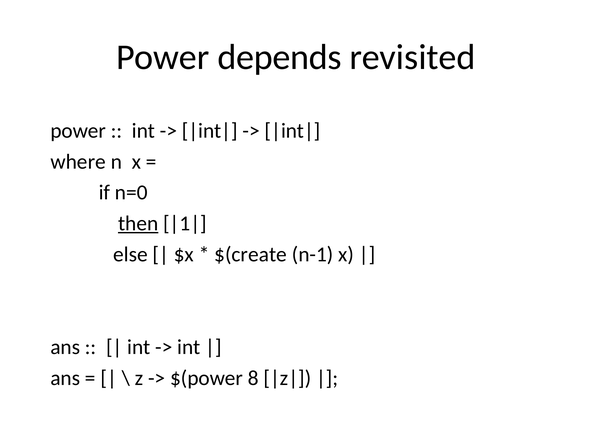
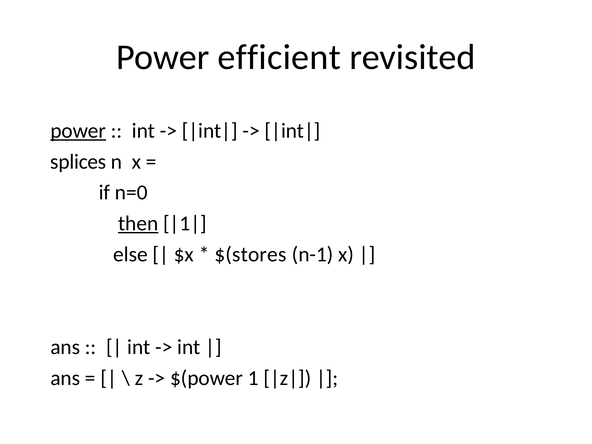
depends: depends -> efficient
power at (78, 131) underline: none -> present
where: where -> splices
$(create: $(create -> $(stores
8: 8 -> 1
